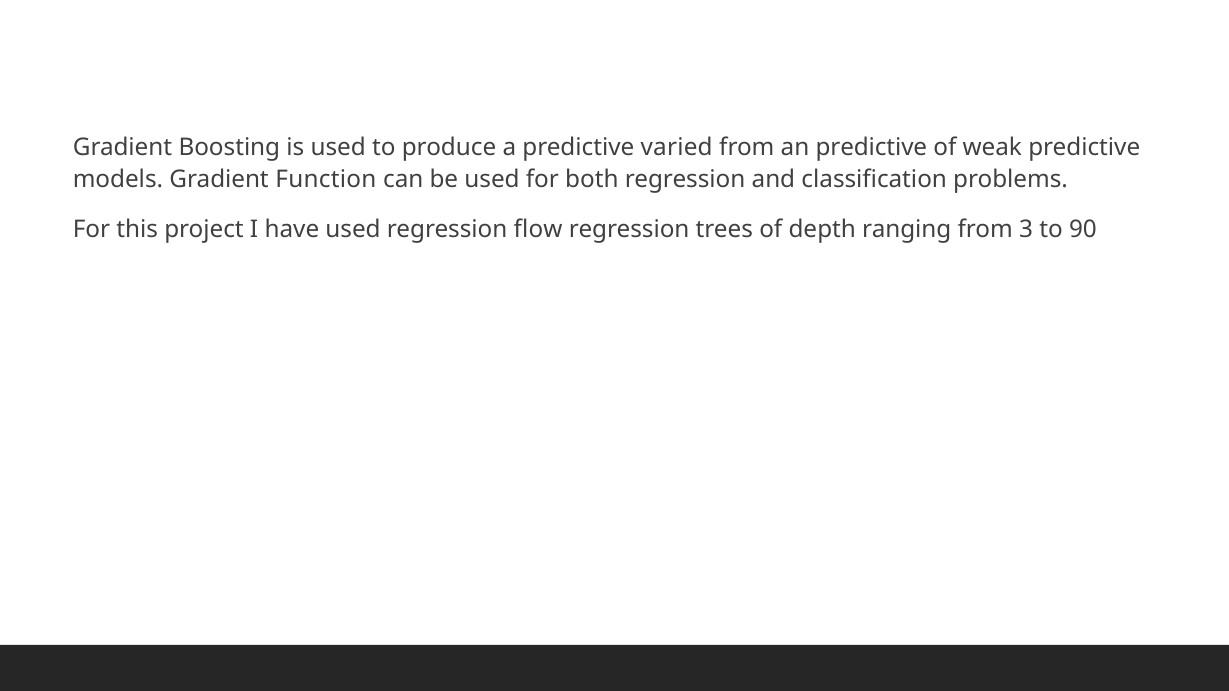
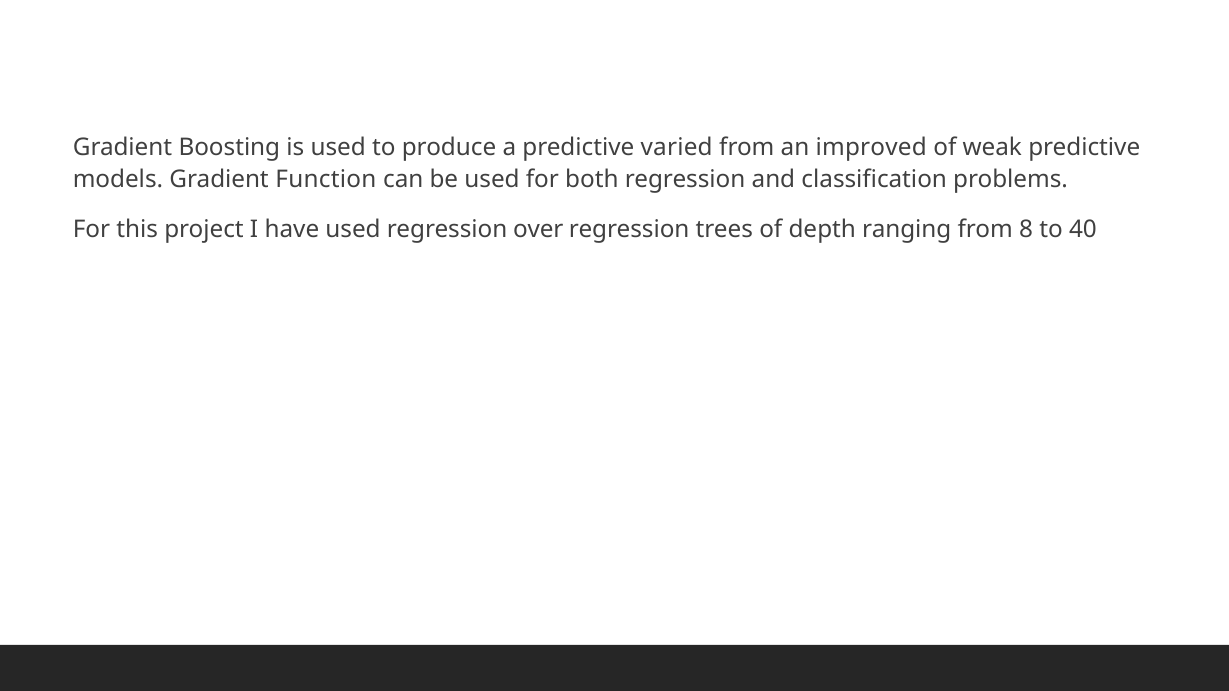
an predictive: predictive -> improved
flow: flow -> over
3: 3 -> 8
90: 90 -> 40
